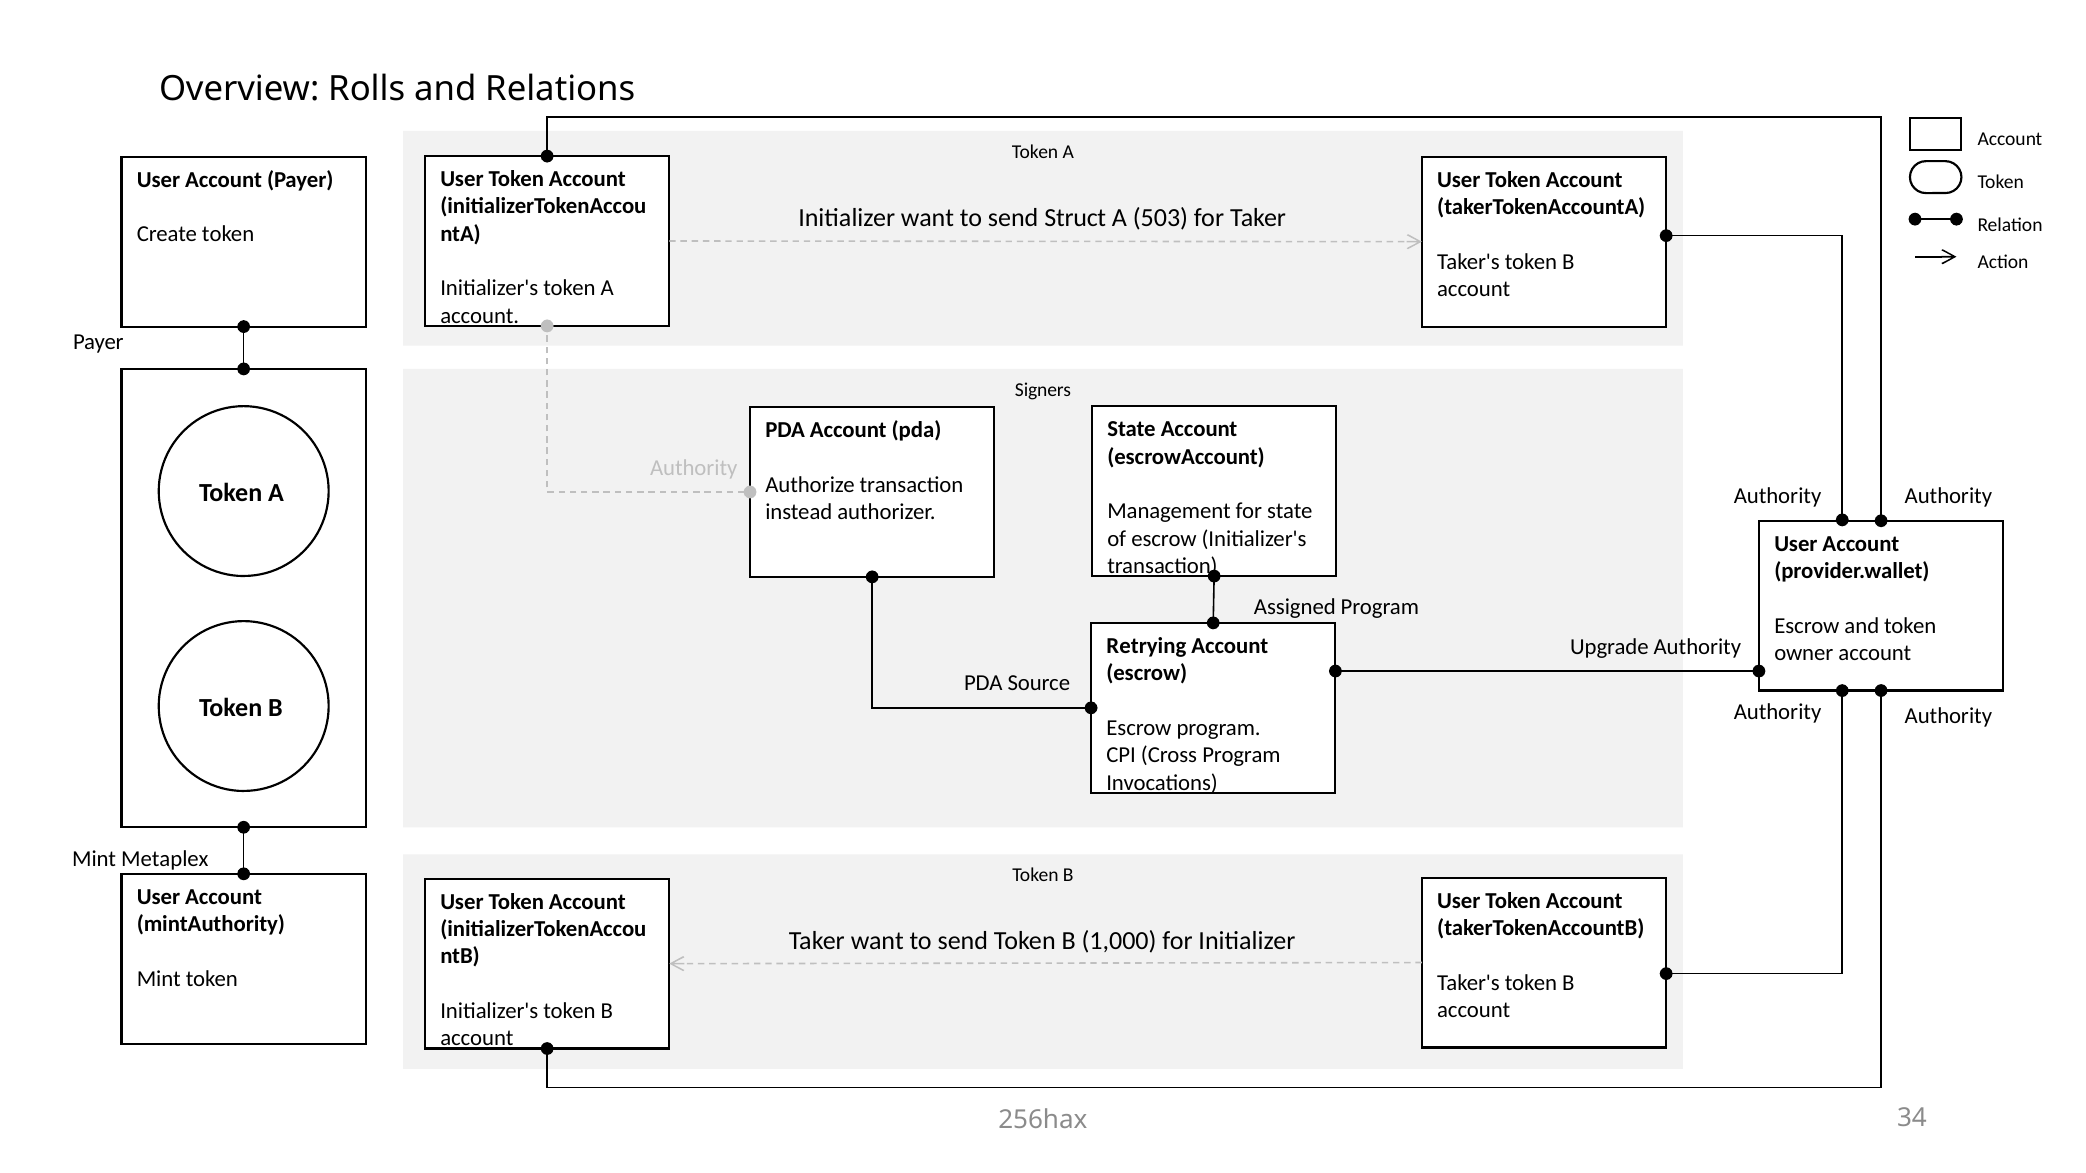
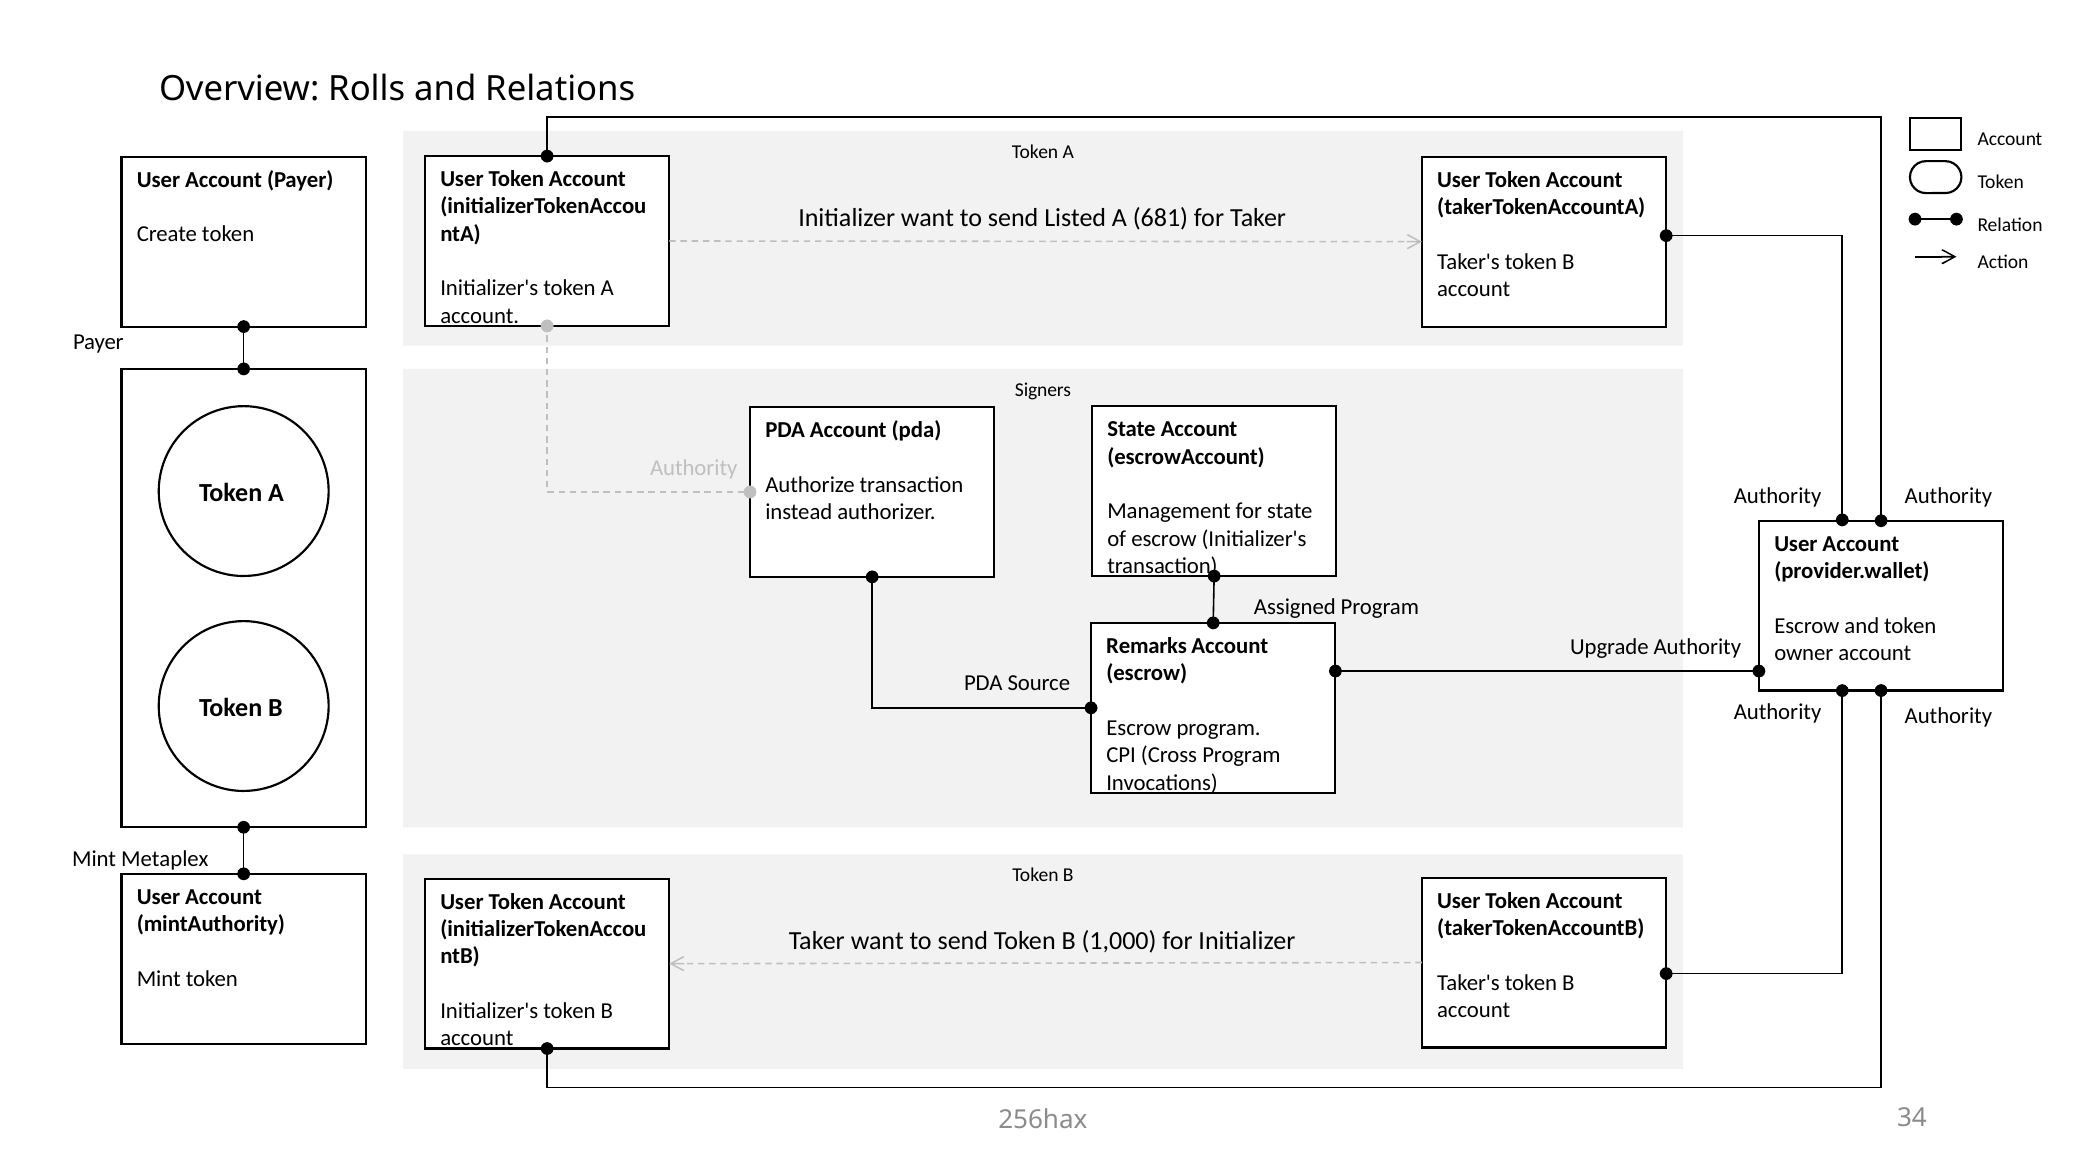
Struct: Struct -> Listed
503: 503 -> 681
Retrying: Retrying -> Remarks
